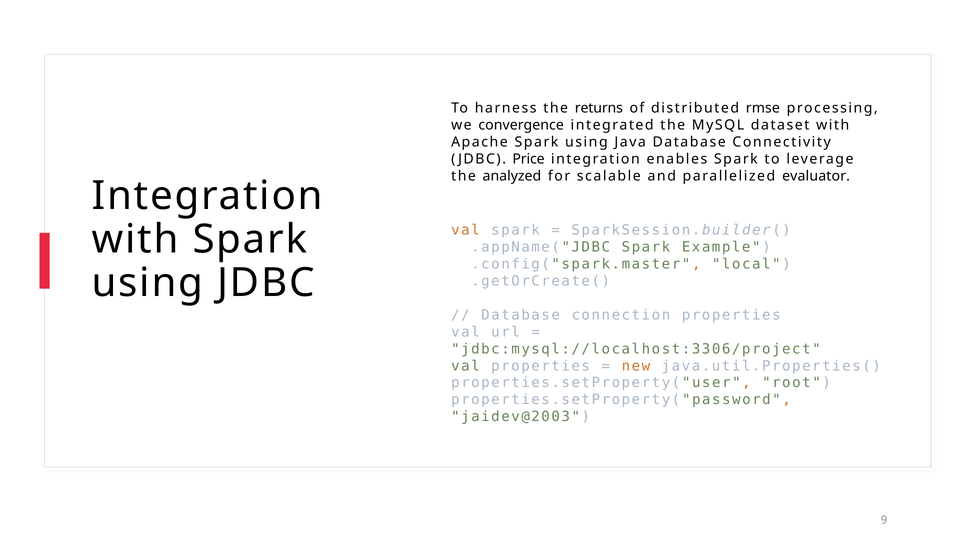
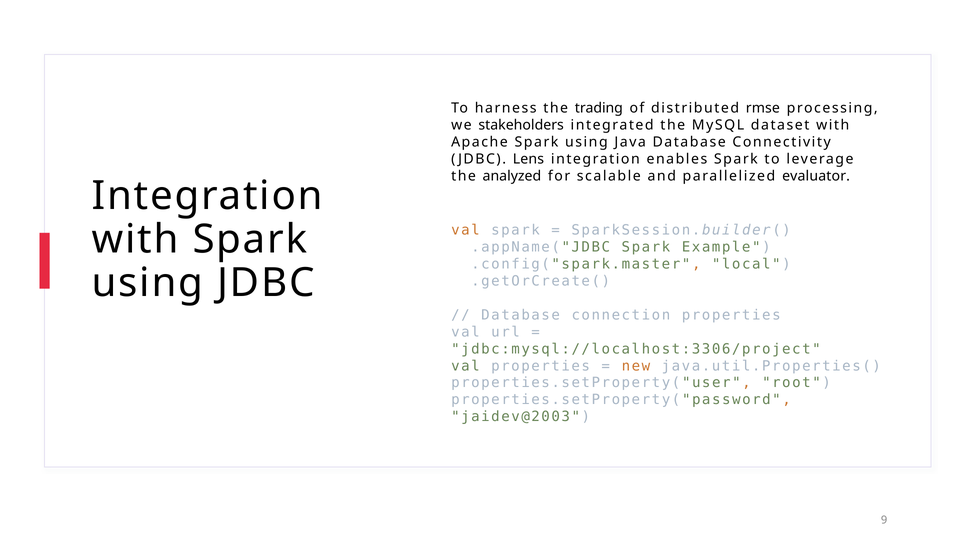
returns: returns -> trading
convergence: convergence -> stakeholders
Price: Price -> Lens
